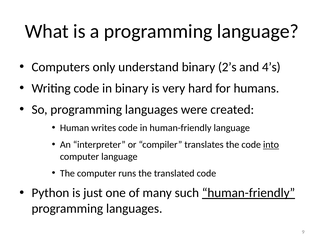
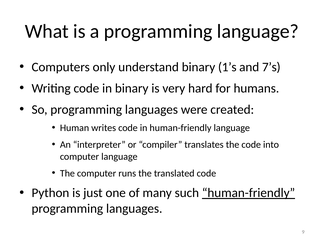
2’s: 2’s -> 1’s
4’s: 4’s -> 7’s
into underline: present -> none
